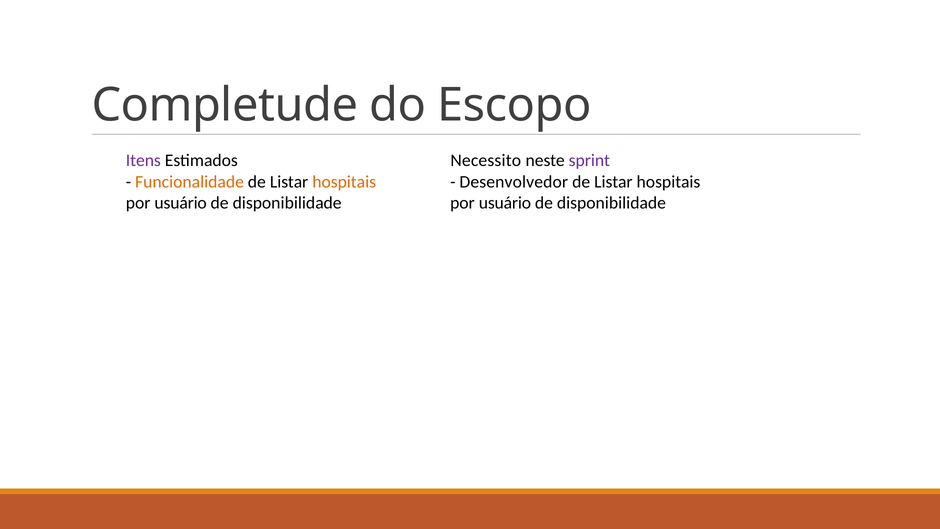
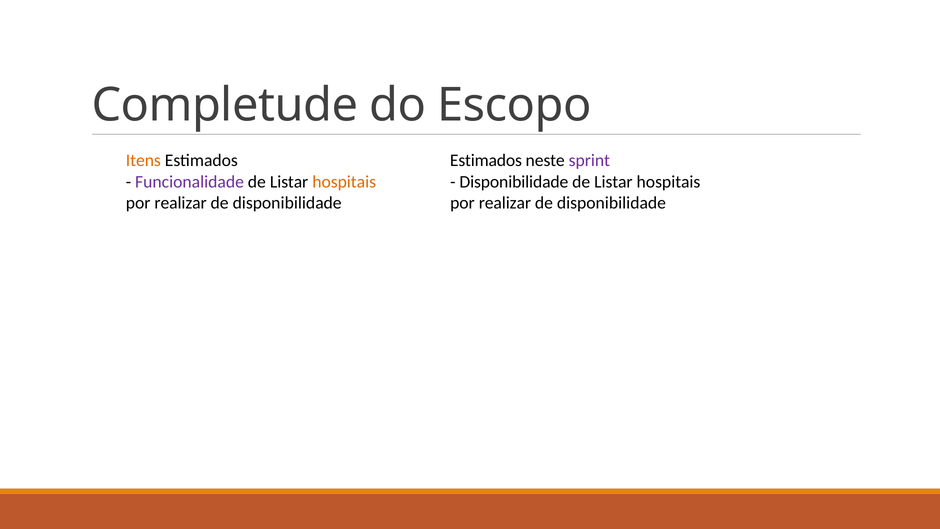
Itens colour: purple -> orange
Necessito at (486, 160): Necessito -> Estimados
Funcionalidade colour: orange -> purple
Desenvolvedor at (514, 182): Desenvolvedor -> Disponibilidade
usuário at (181, 203): usuário -> realizar
usuário at (505, 203): usuário -> realizar
